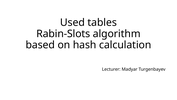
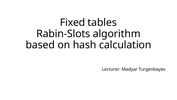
Used: Used -> Fixed
